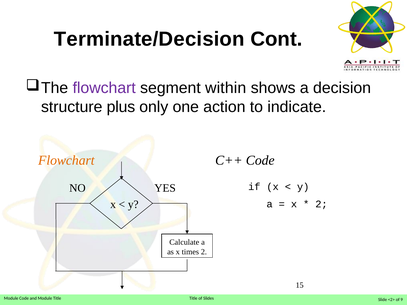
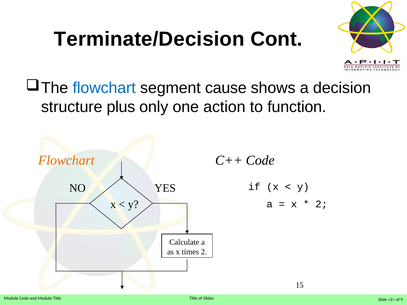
flowchart at (104, 88) colour: purple -> blue
within: within -> cause
indicate: indicate -> function
